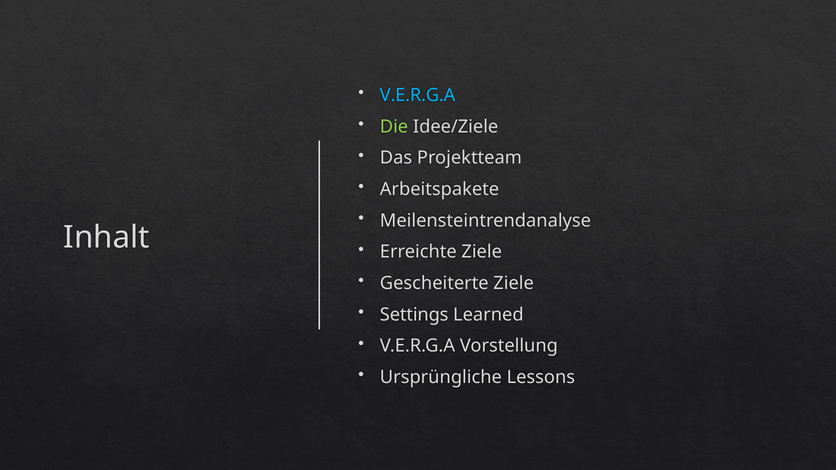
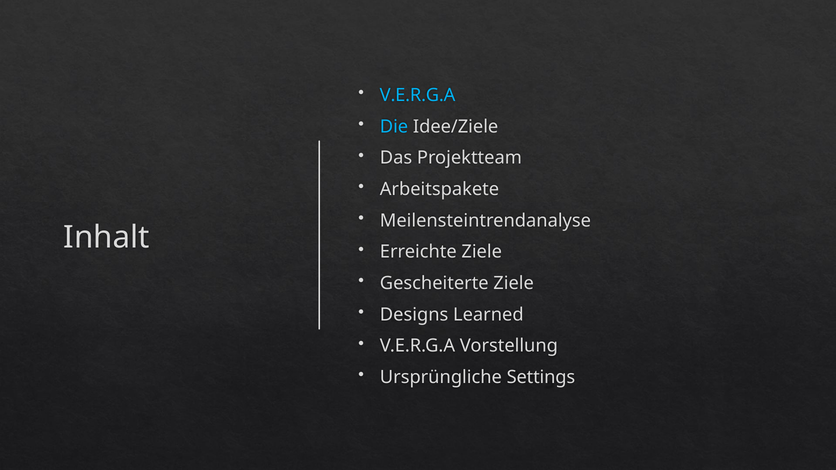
Die colour: light green -> light blue
Settings: Settings -> Designs
Lessons: Lessons -> Settings
